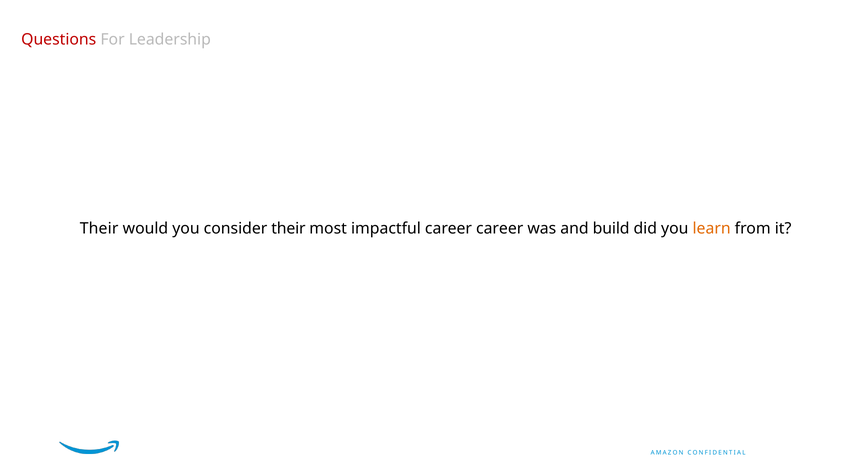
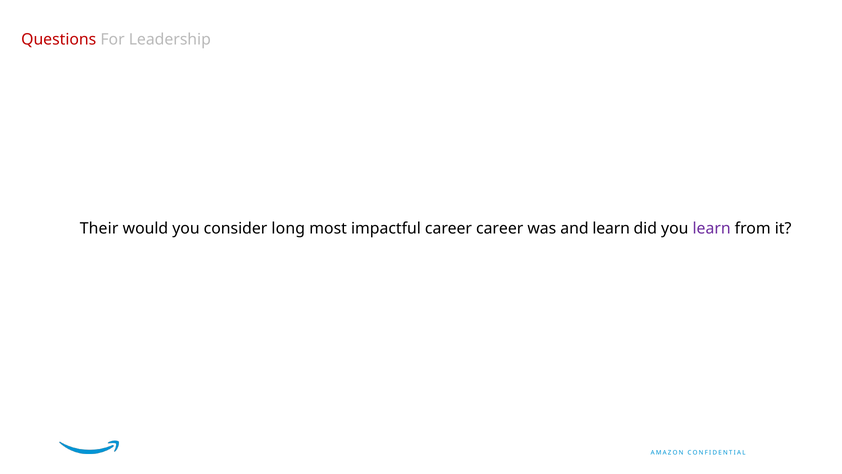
consider their: their -> long
and build: build -> learn
learn at (712, 228) colour: orange -> purple
